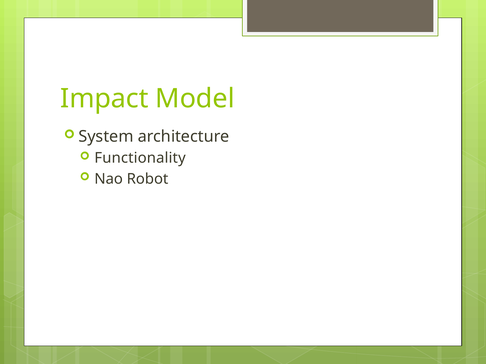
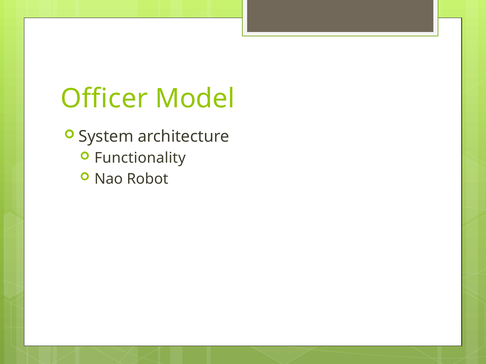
Impact: Impact -> Officer
